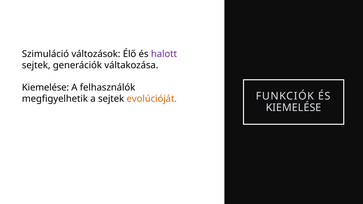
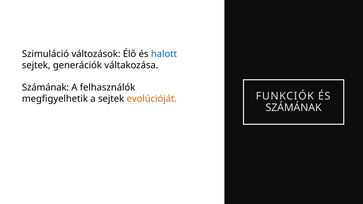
halott colour: purple -> blue
Kiemelése at (45, 87): Kiemelése -> Számának
KIEMELÉSE at (294, 108): KIEMELÉSE -> SZÁMÁNAK
